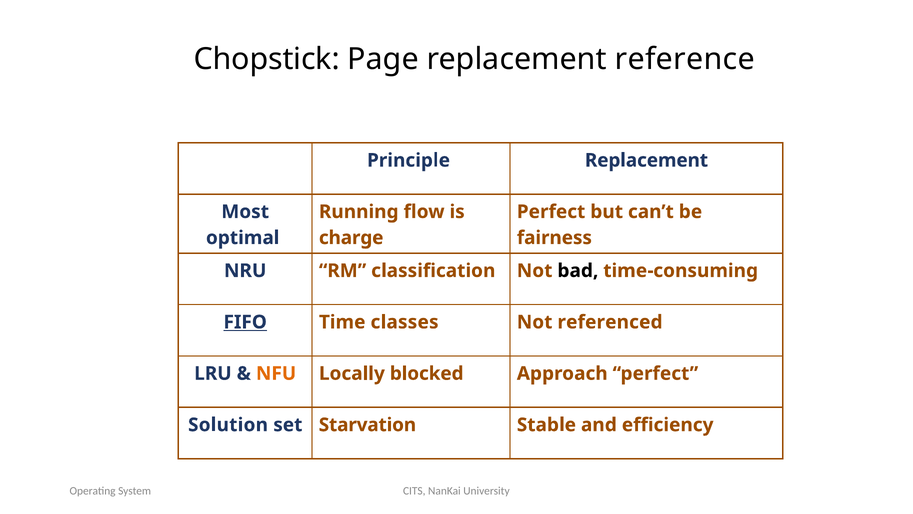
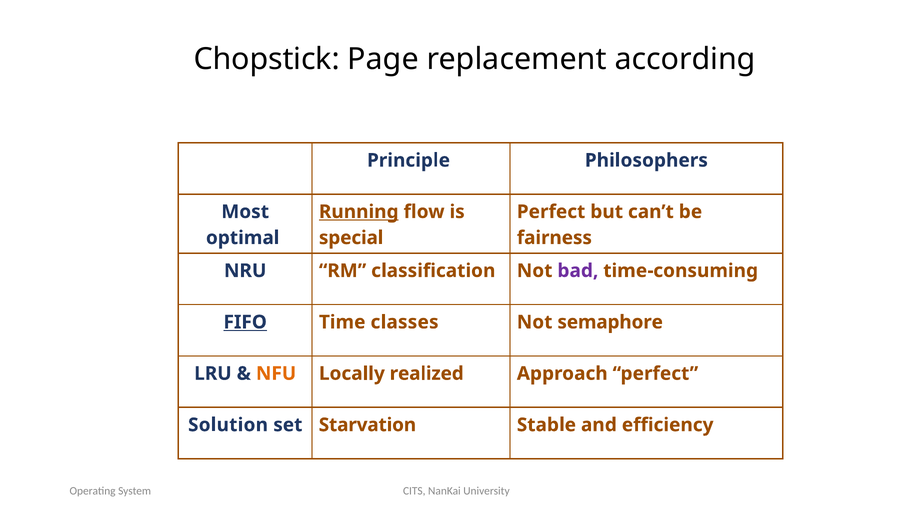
reference: reference -> according
Principle Replacement: Replacement -> Philosophers
Running underline: none -> present
charge: charge -> special
bad colour: black -> purple
referenced: referenced -> semaphore
blocked: blocked -> realized
